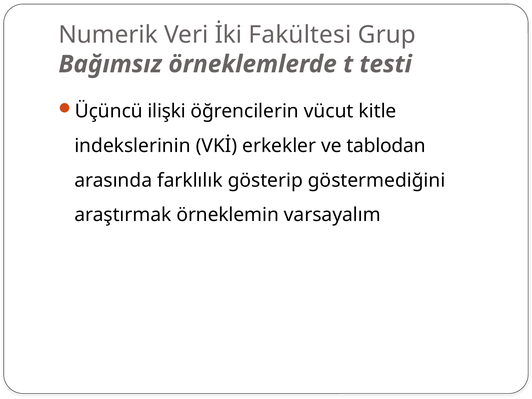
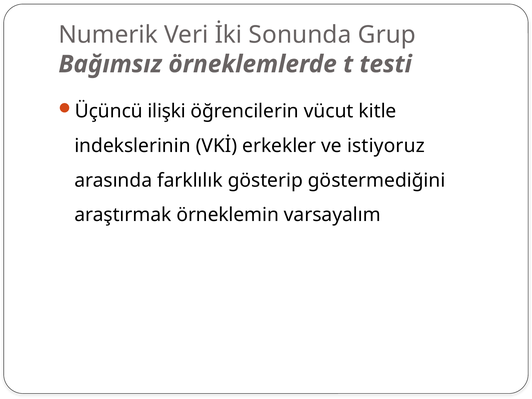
Fakültesi: Fakültesi -> Sonunda
tablodan: tablodan -> istiyoruz
